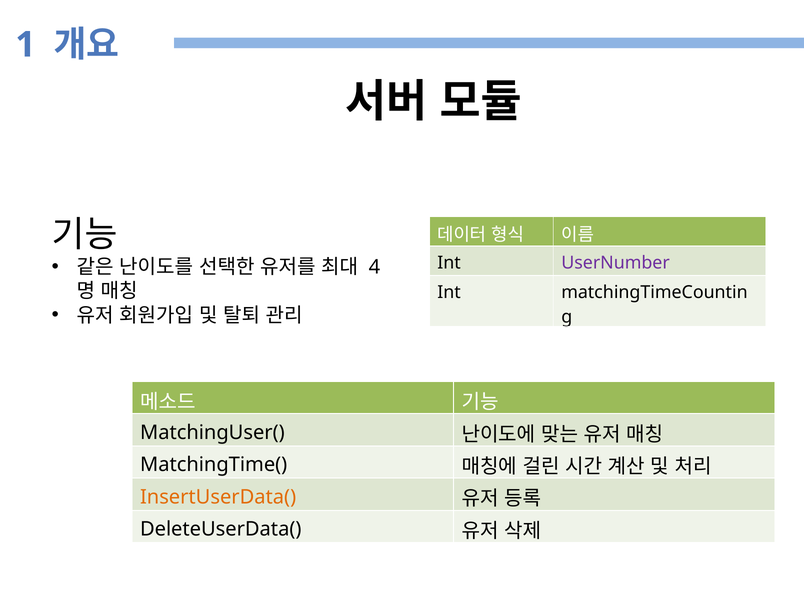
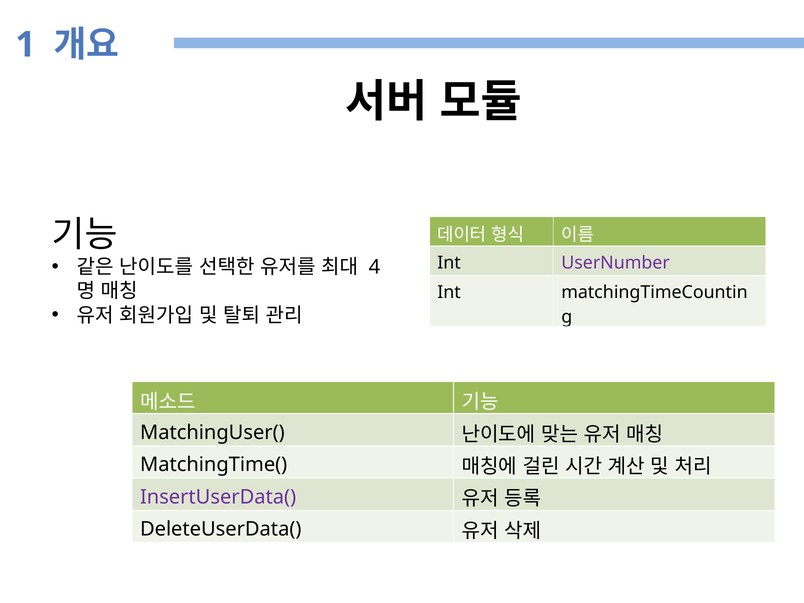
InsertUserData( colour: orange -> purple
